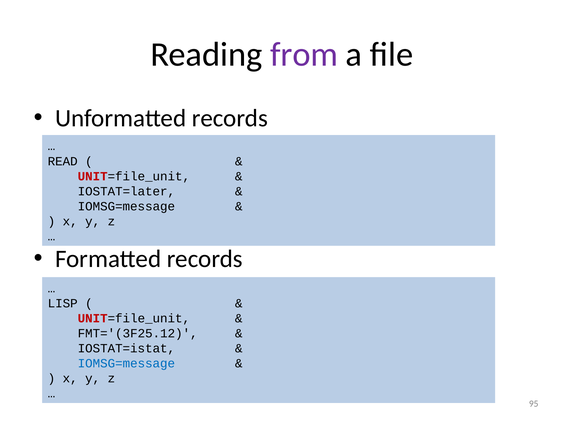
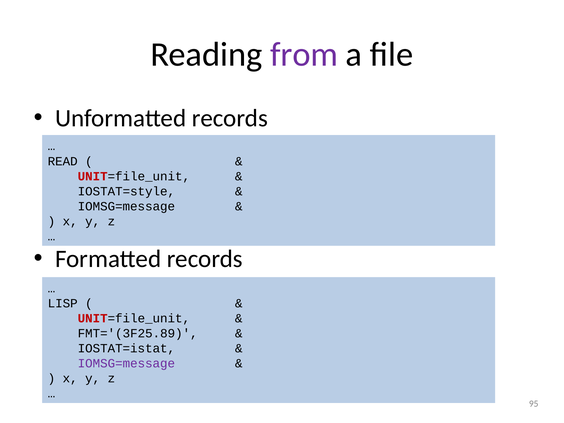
IOSTAT=later: IOSTAT=later -> IOSTAT=style
FMT='(3F25.12: FMT='(3F25.12 -> FMT='(3F25.89
IOMSG=message at (126, 363) colour: blue -> purple
